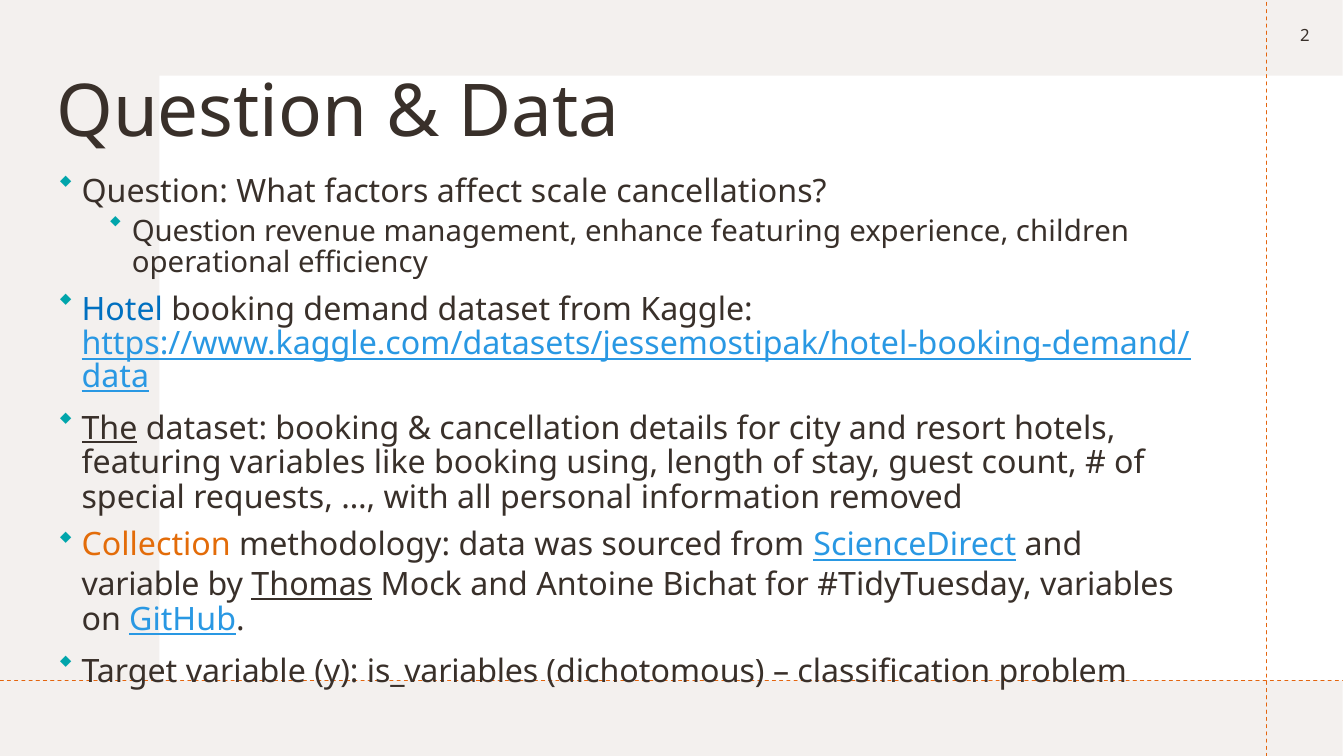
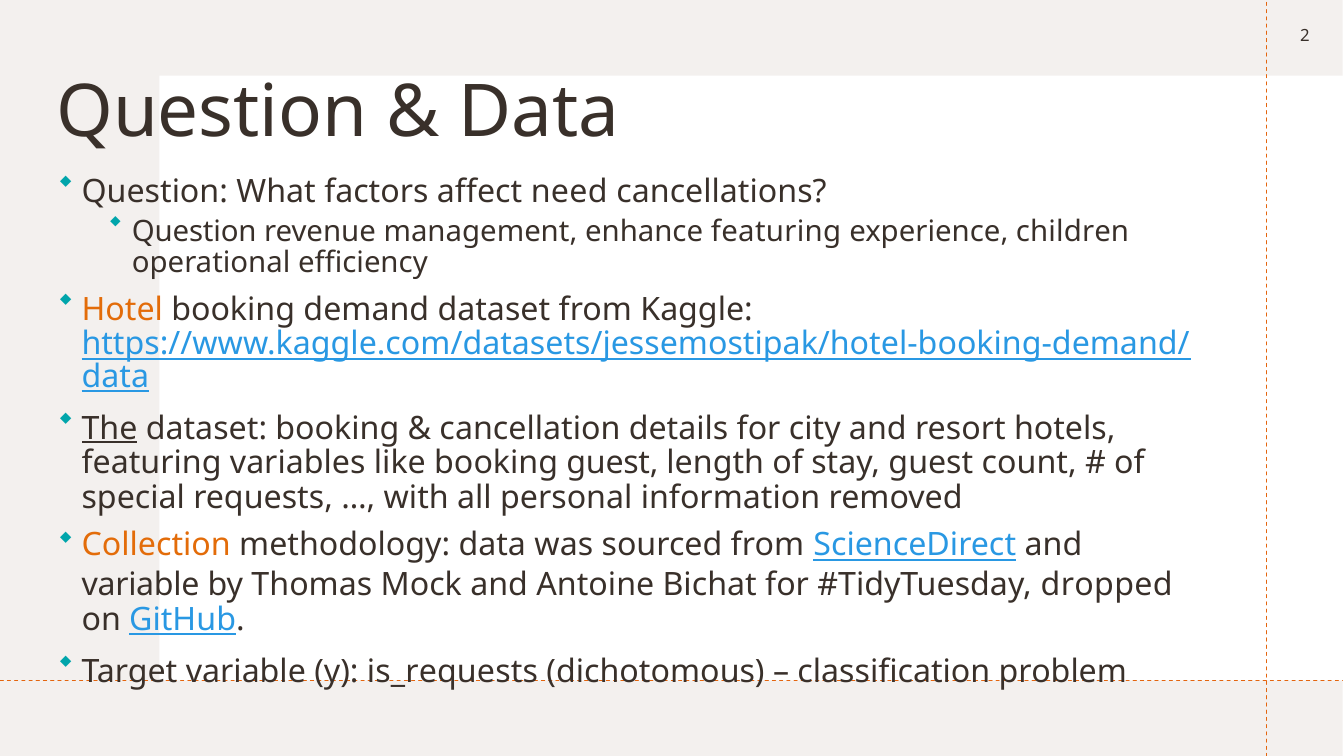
scale: scale -> need
Hotel colour: blue -> orange
booking using: using -> guest
Thomas underline: present -> none
variables at (1107, 584): variables -> dropped
is_variables: is_variables -> is_requests
